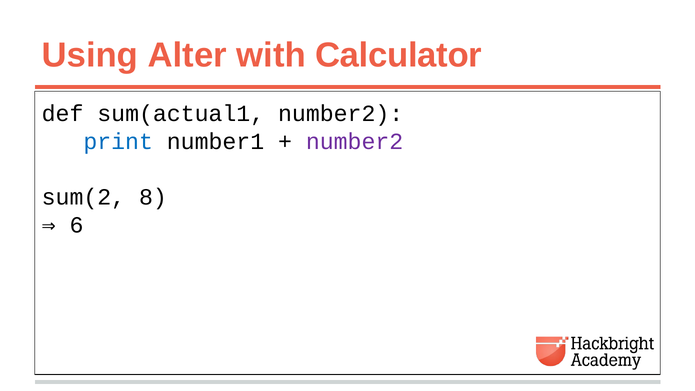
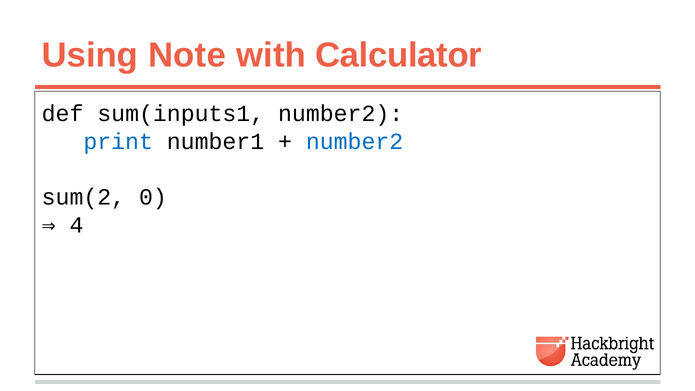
Alter: Alter -> Note
sum(actual1: sum(actual1 -> sum(inputs1
number2 at (355, 142) colour: purple -> blue
8: 8 -> 0
6: 6 -> 4
